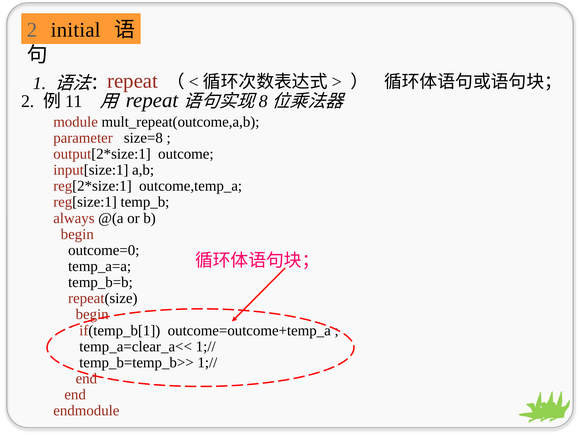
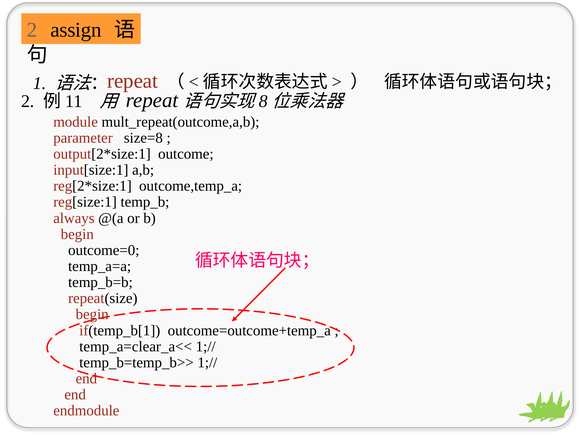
initial: initial -> assign
